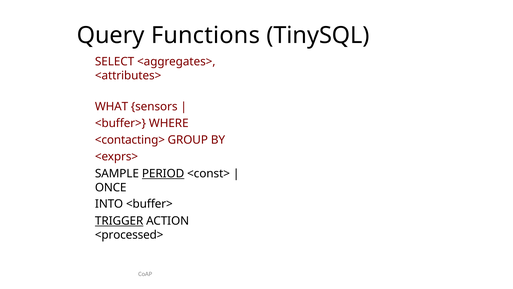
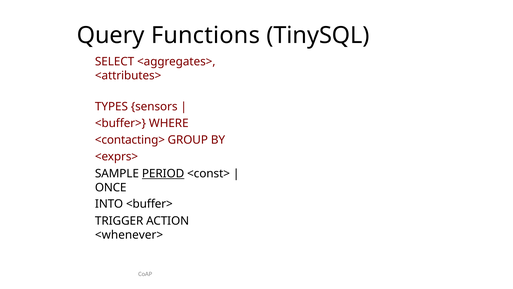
WHAT: WHAT -> TYPES
TRIGGER underline: present -> none
<processed>: <processed> -> <whenever>
